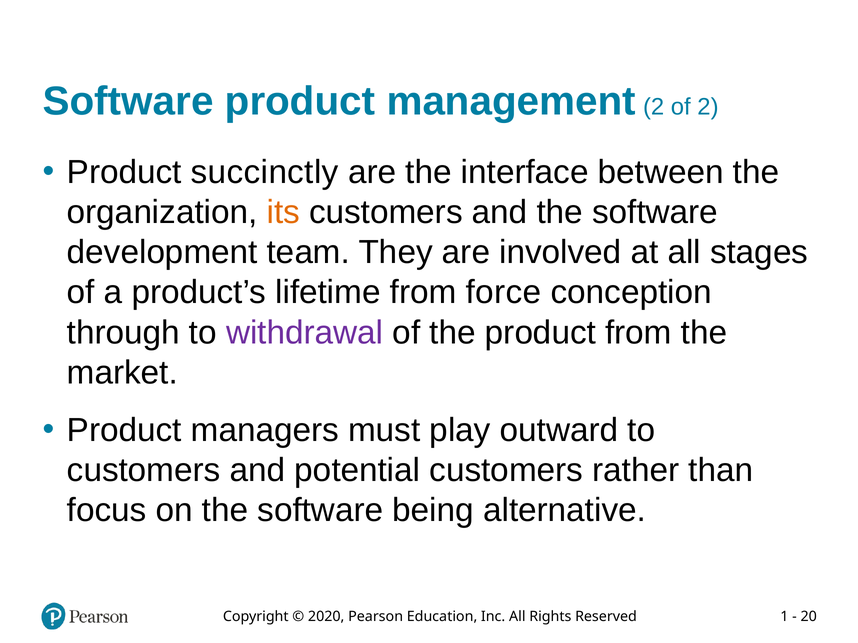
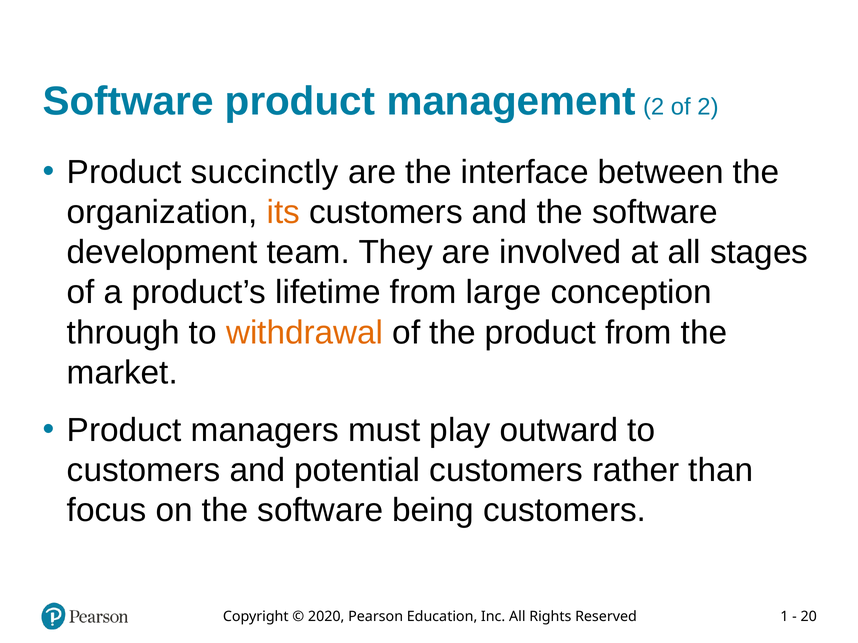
force: force -> large
withdrawal colour: purple -> orange
being alternative: alternative -> customers
